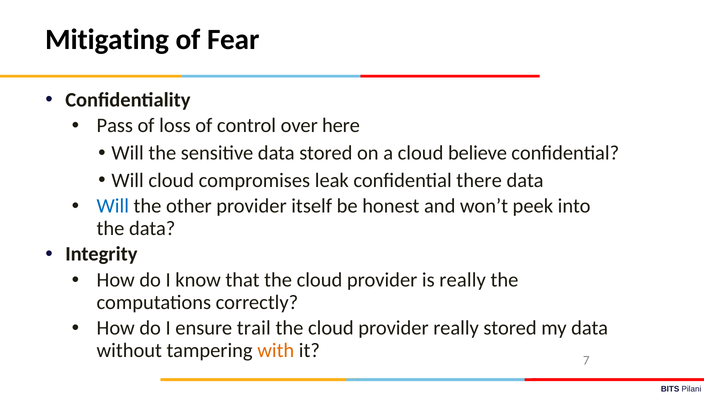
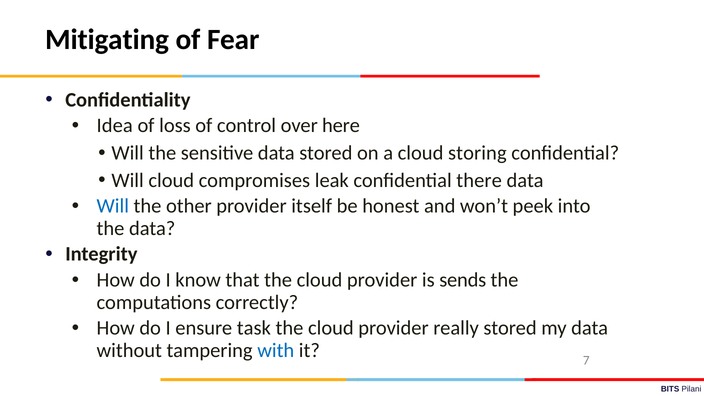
Pass: Pass -> Idea
believe: believe -> storing
is really: really -> sends
trail: trail -> task
with colour: orange -> blue
